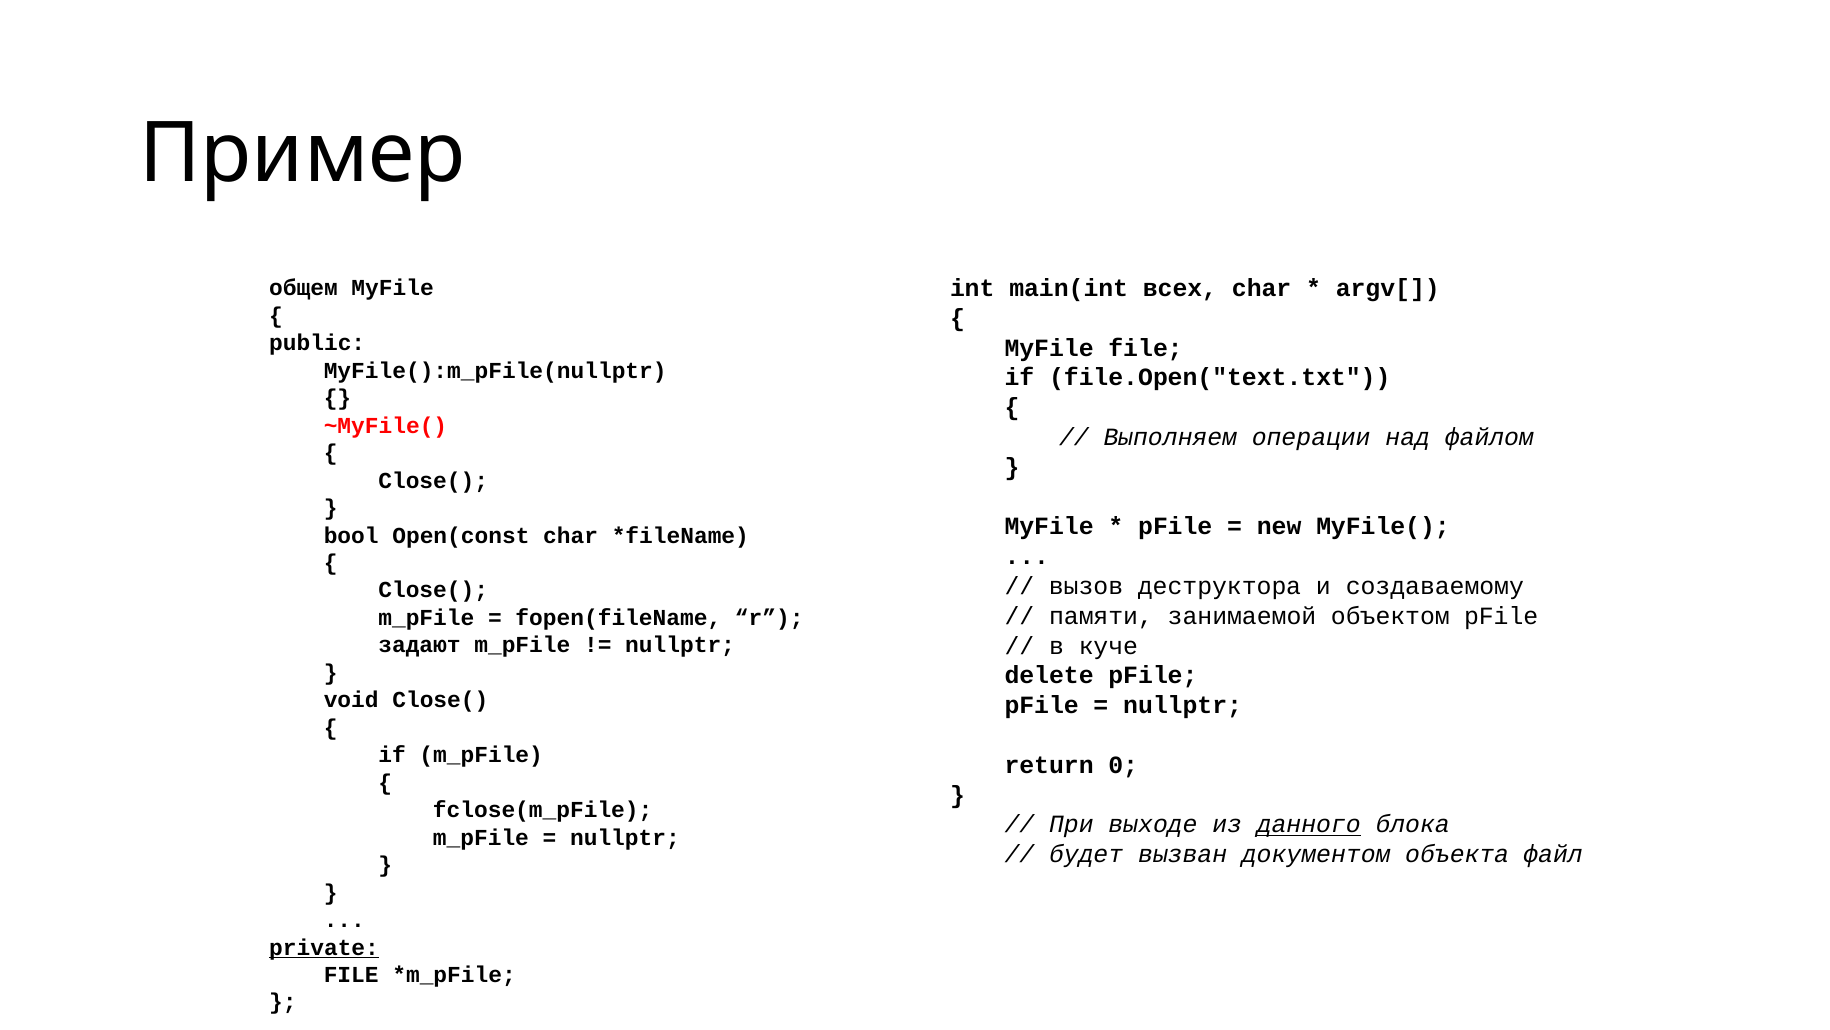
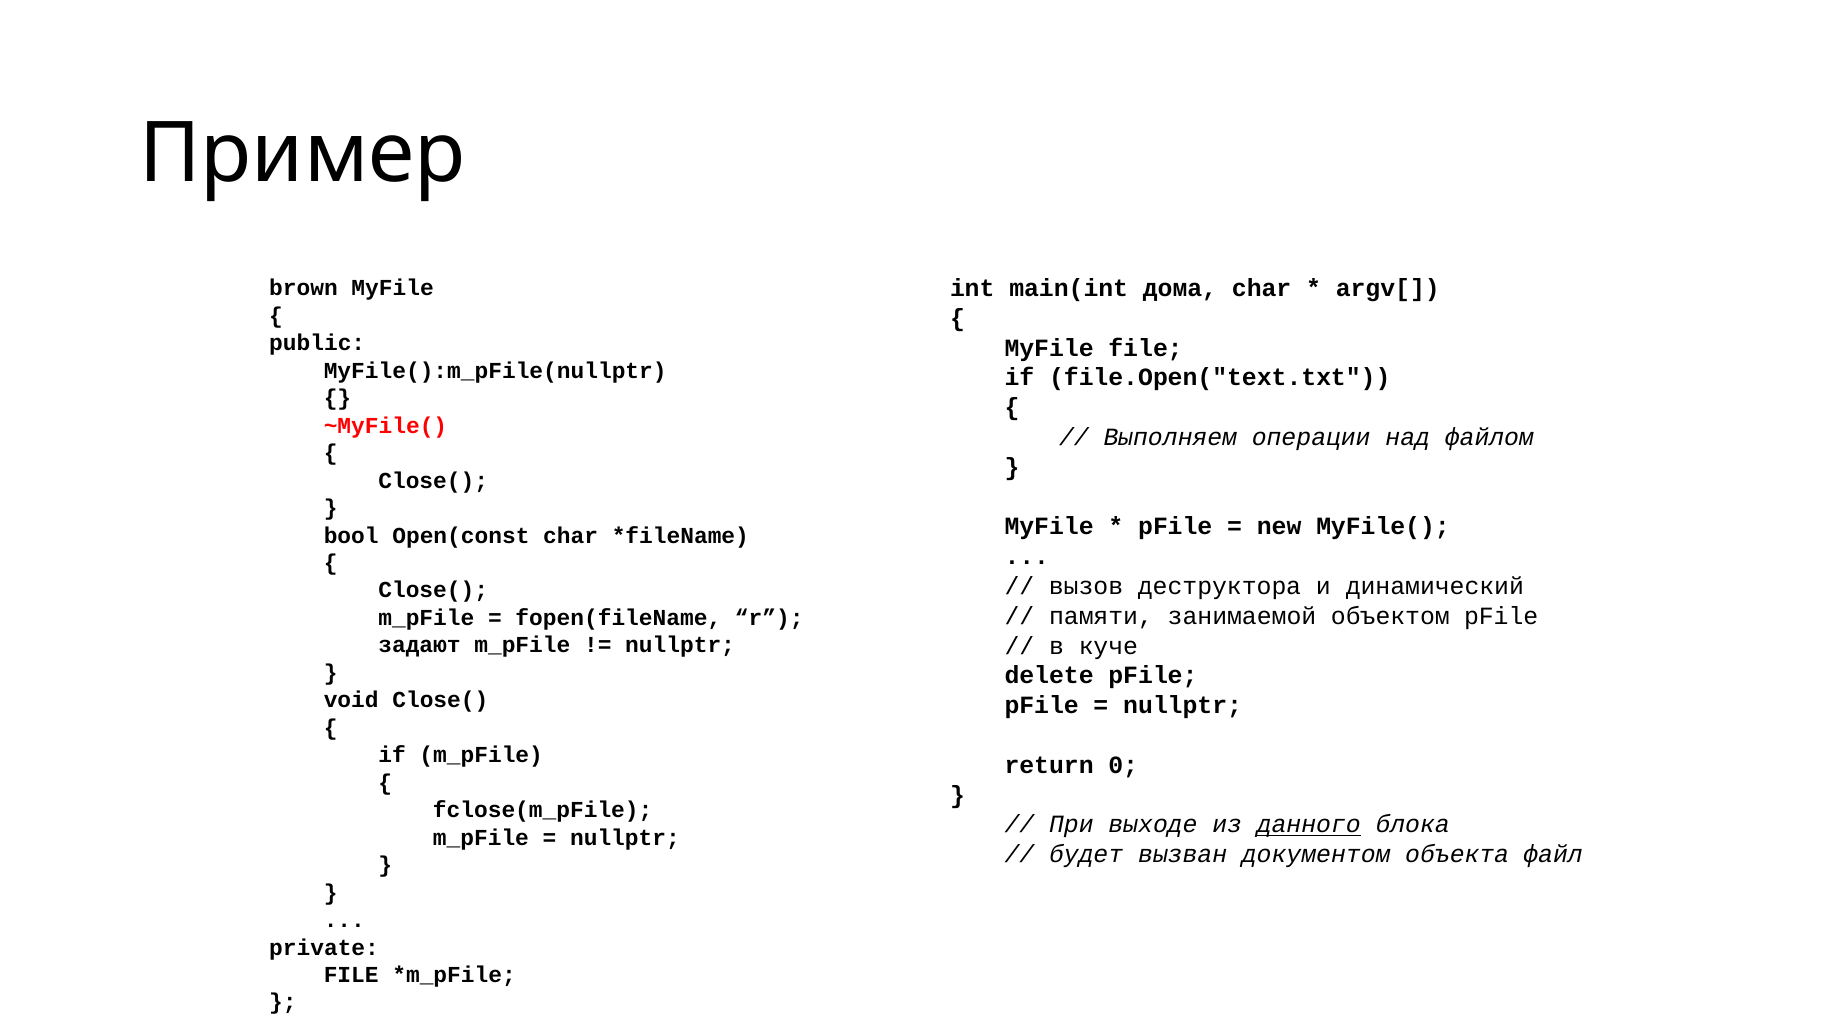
всех: всех -> дома
общем: общем -> brown
создаваемому: создаваемому -> динамический
private underline: present -> none
